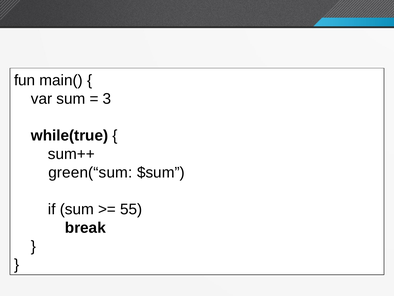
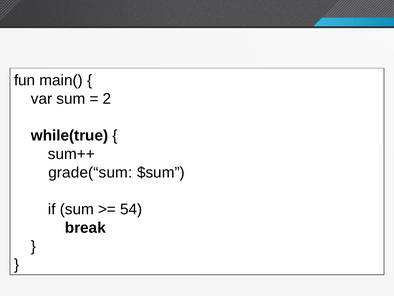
3: 3 -> 2
green(“sum: green(“sum -> grade(“sum
55: 55 -> 54
